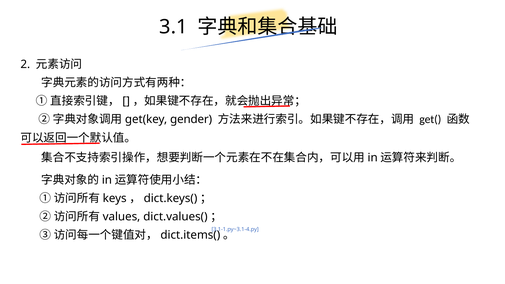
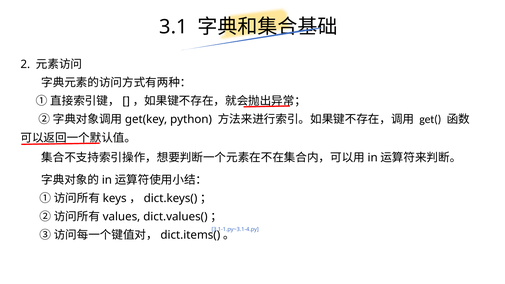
gender: gender -> python
